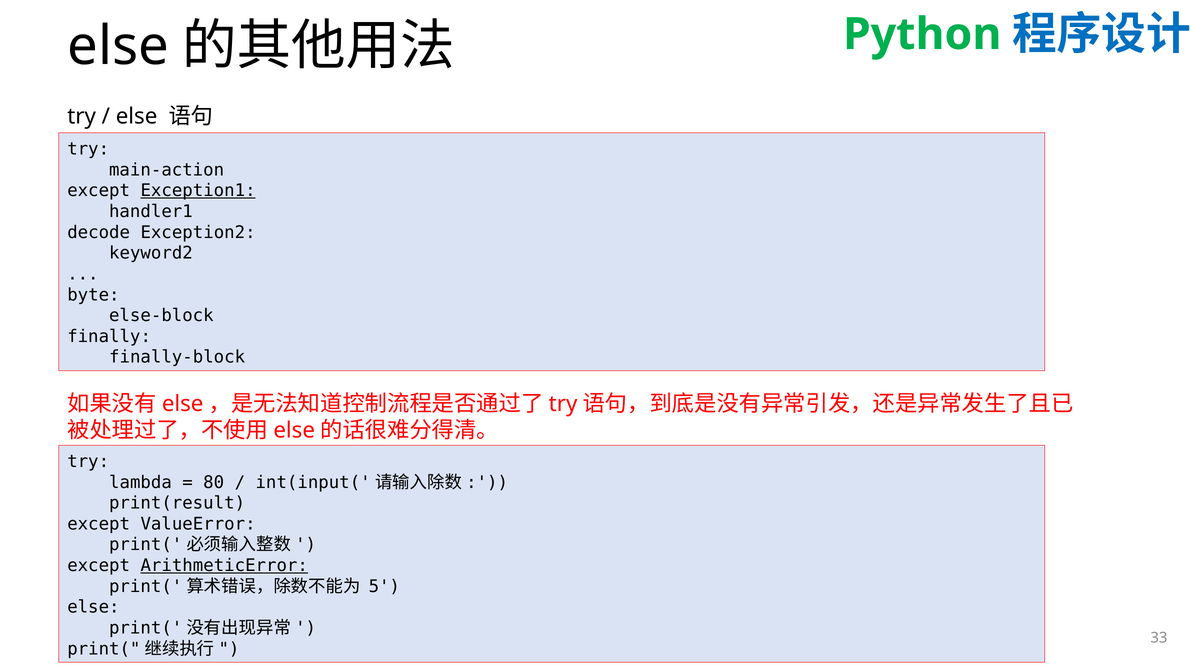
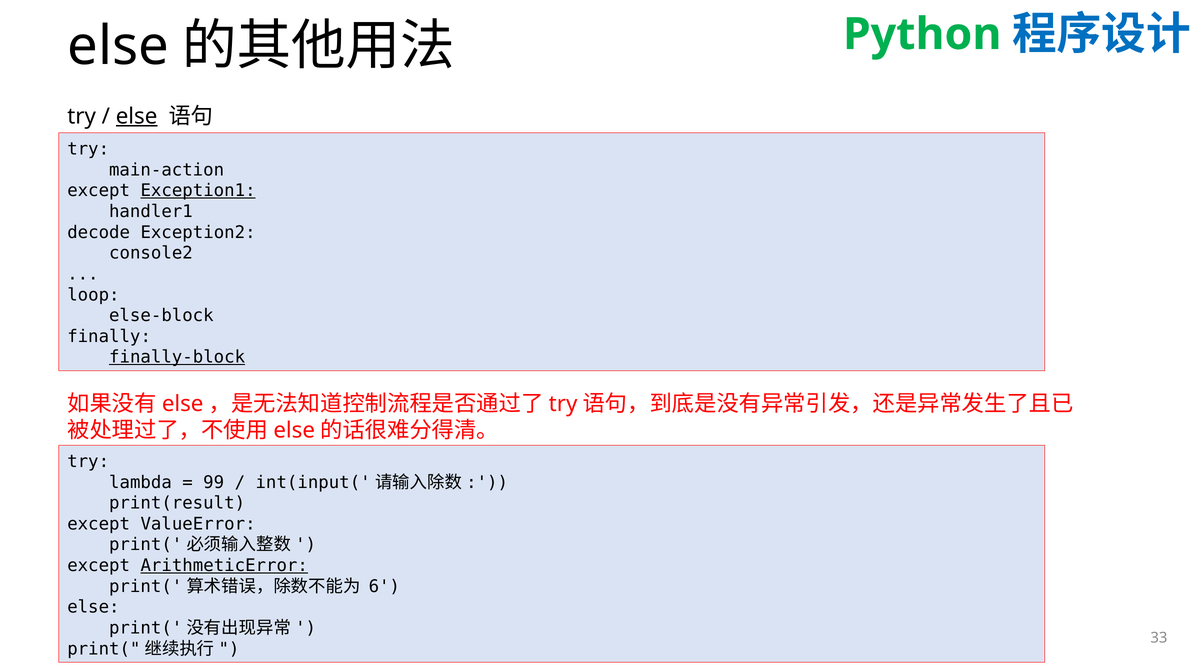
else at (137, 116) underline: none -> present
keyword2: keyword2 -> console2
byte: byte -> loop
finally-block underline: none -> present
80: 80 -> 99
5: 5 -> 6
